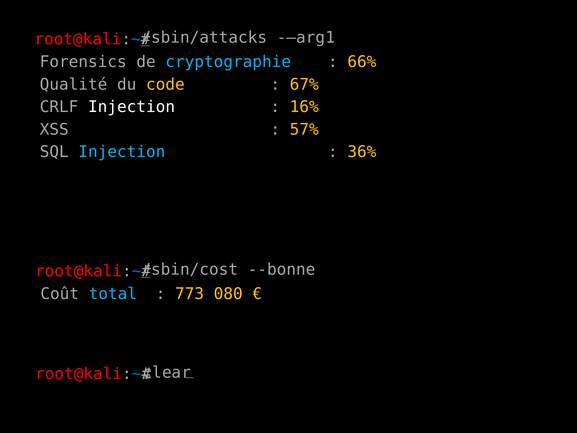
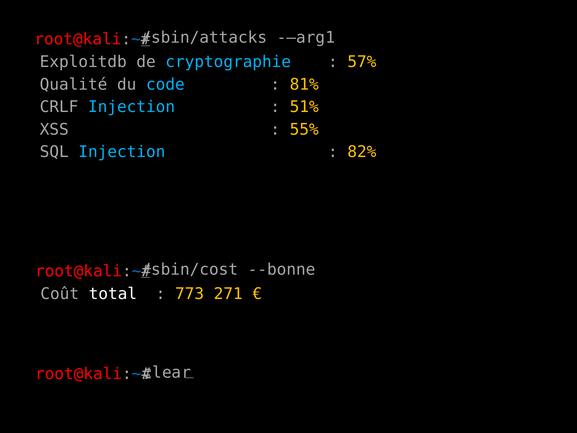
Forensics: Forensics -> Exploitdb
66%: 66% -> 57%
code colour: yellow -> light blue
67%: 67% -> 81%
Injection at (132, 107) colour: white -> light blue
16%: 16% -> 51%
57%: 57% -> 55%
36%: 36% -> 82%
total colour: light blue -> white
080: 080 -> 271
